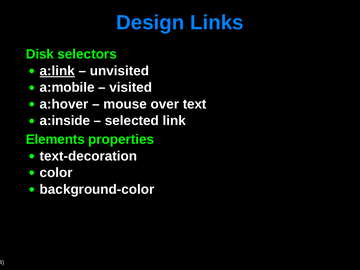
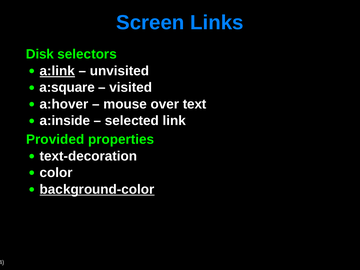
Design: Design -> Screen
a:mobile: a:mobile -> a:square
Elements: Elements -> Provided
background-color underline: none -> present
